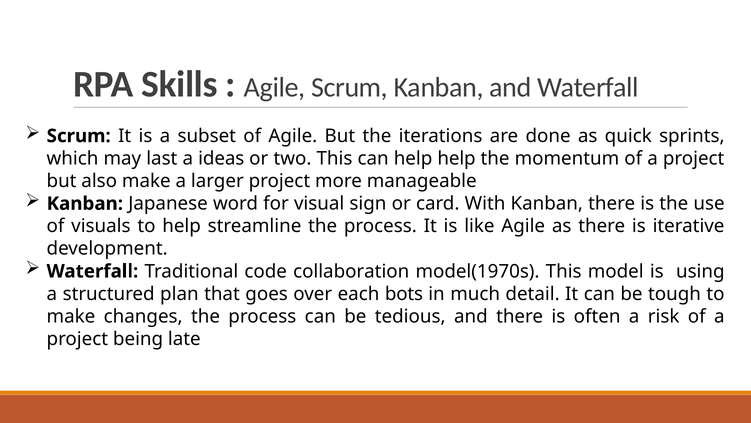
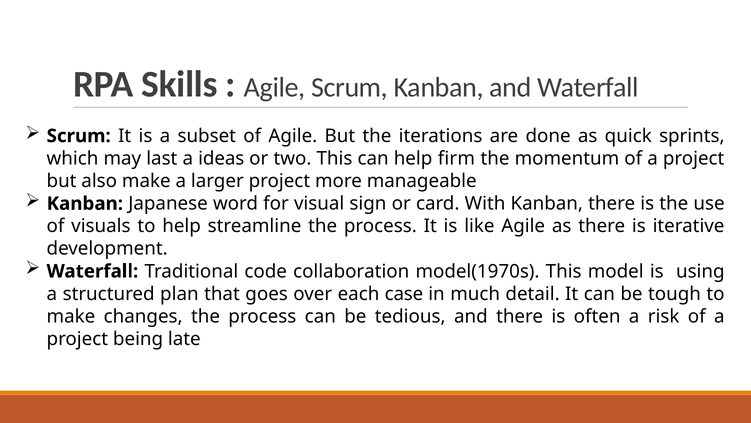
help help: help -> firm
bots: bots -> case
